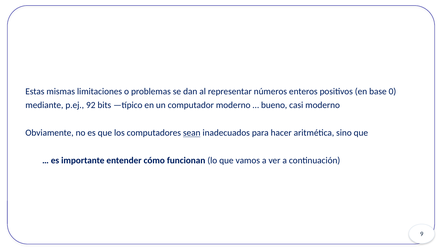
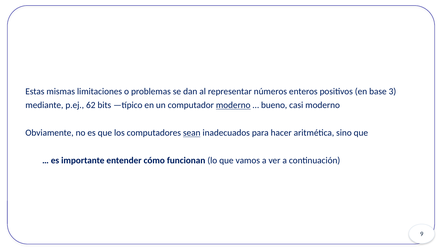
0: 0 -> 3
92: 92 -> 62
moderno at (233, 105) underline: none -> present
